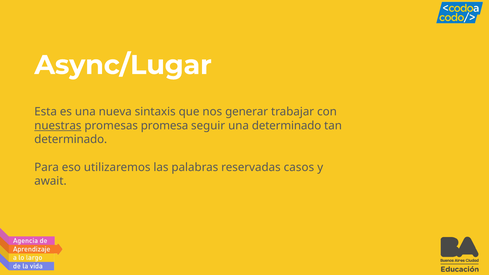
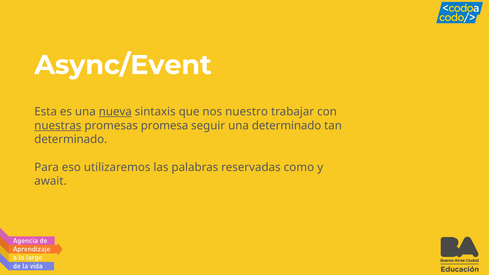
Async/Lugar: Async/Lugar -> Async/Event
nueva underline: none -> present
generar: generar -> nuestro
casos: casos -> como
